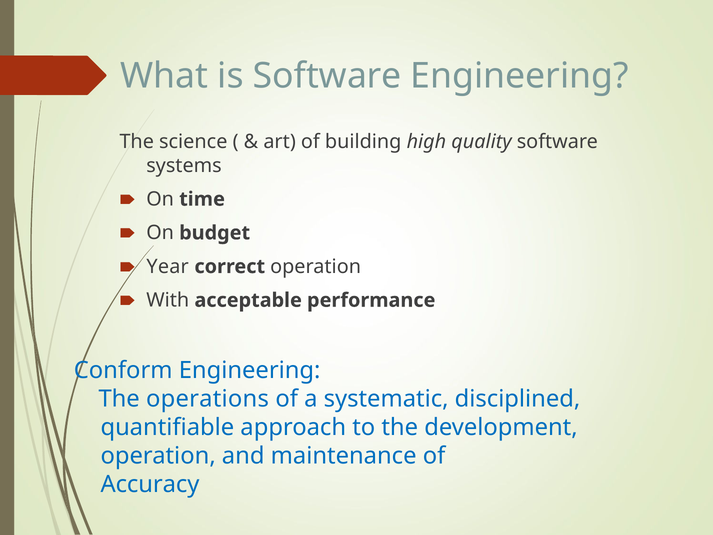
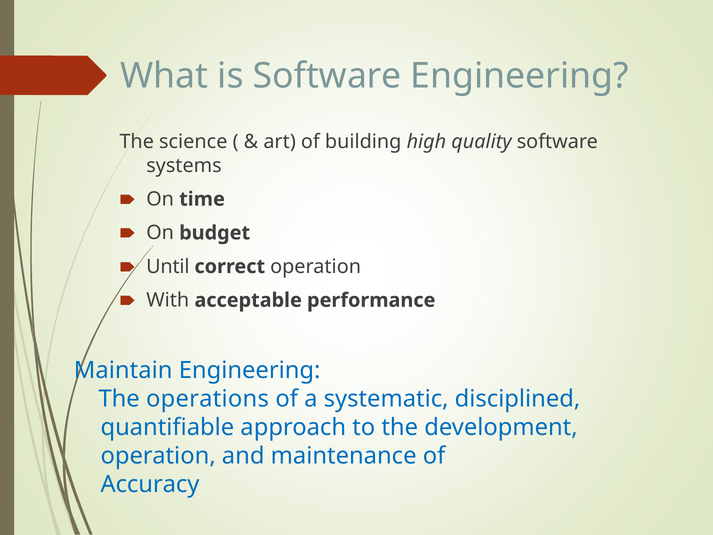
Year: Year -> Until
Conform: Conform -> Maintain
